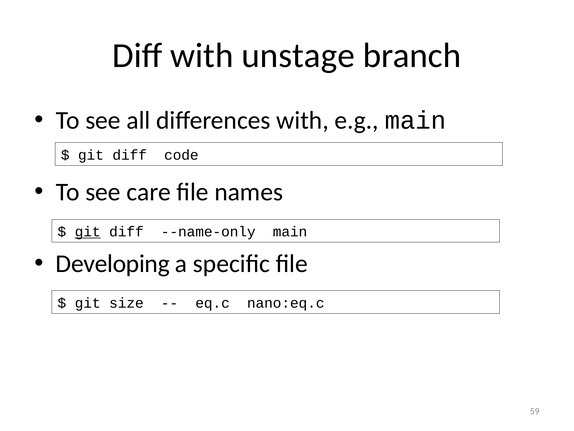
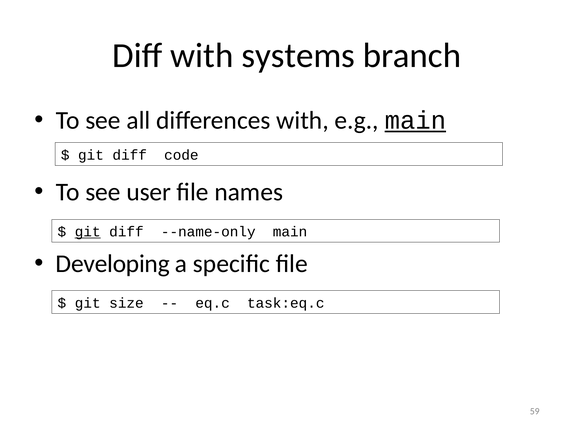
unstage: unstage -> systems
main at (415, 120) underline: none -> present
care: care -> user
nano:eq.c: nano:eq.c -> task:eq.c
